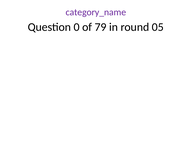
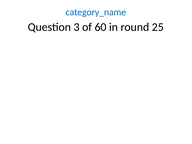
category_name colour: purple -> blue
0: 0 -> 3
79: 79 -> 60
05: 05 -> 25
